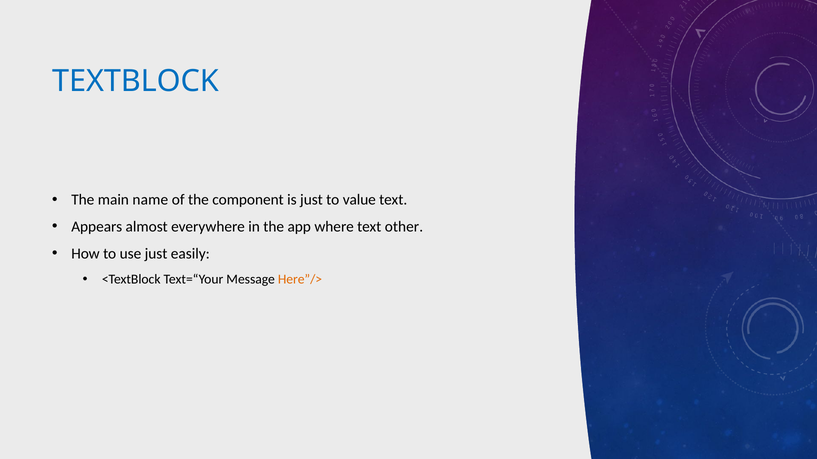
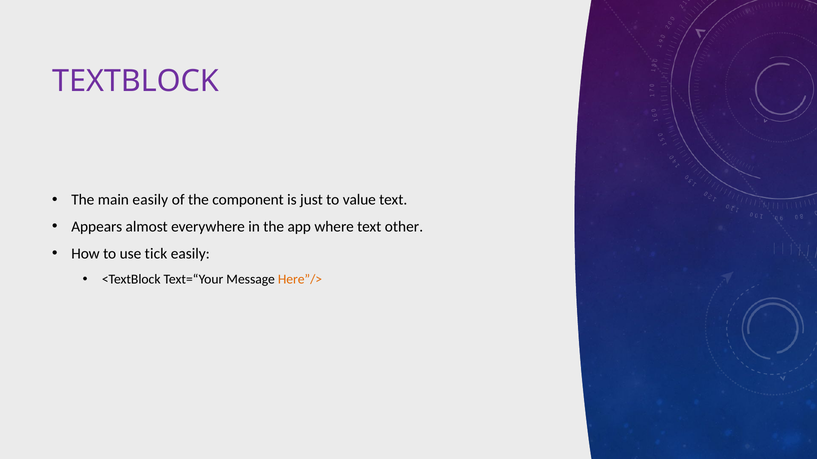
TEXTBLOCK colour: blue -> purple
main name: name -> easily
use just: just -> tick
